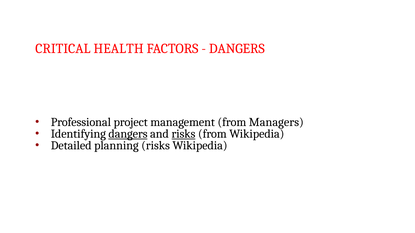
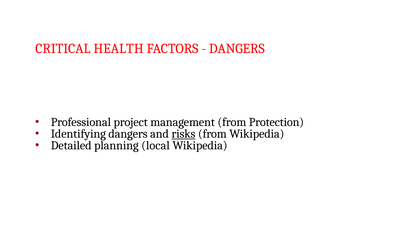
Managers: Managers -> Protection
dangers at (128, 134) underline: present -> none
planning risks: risks -> local
